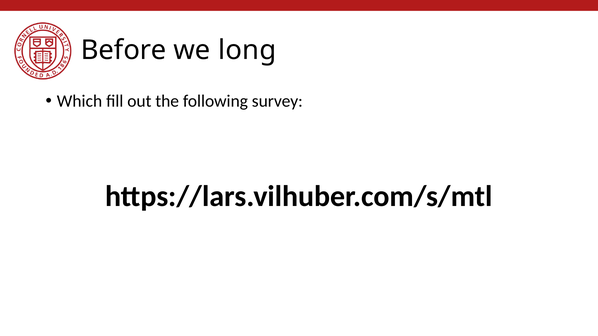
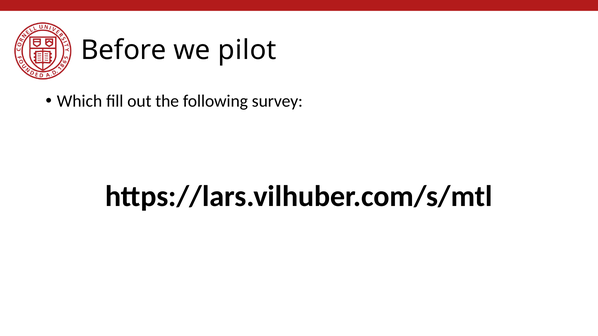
long: long -> pilot
